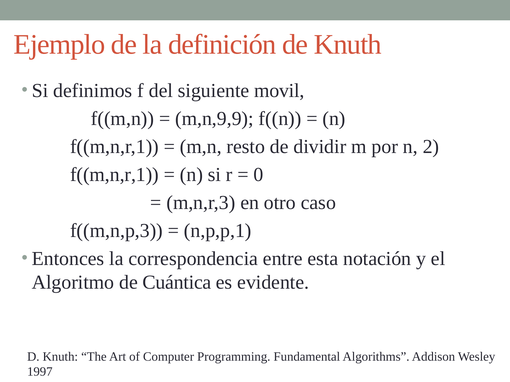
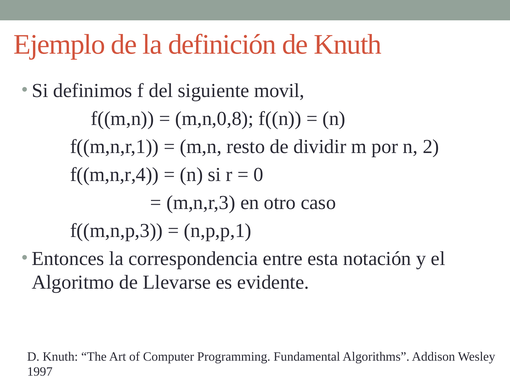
m,n,9,9: m,n,9,9 -> m,n,0,8
f((m,n,r,1 at (114, 175): f((m,n,r,1 -> f((m,n,r,4
Cuántica: Cuántica -> Llevarse
